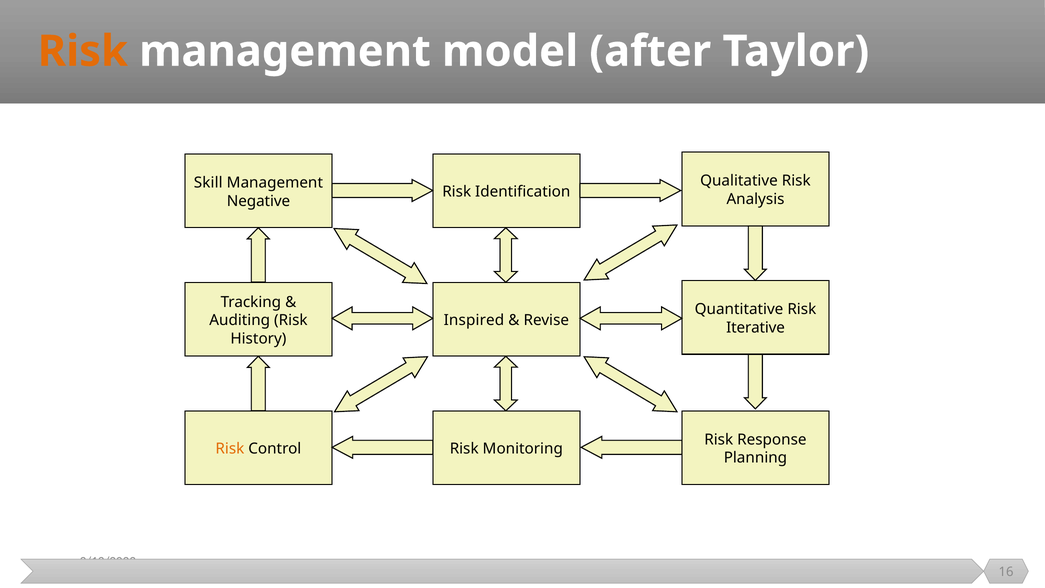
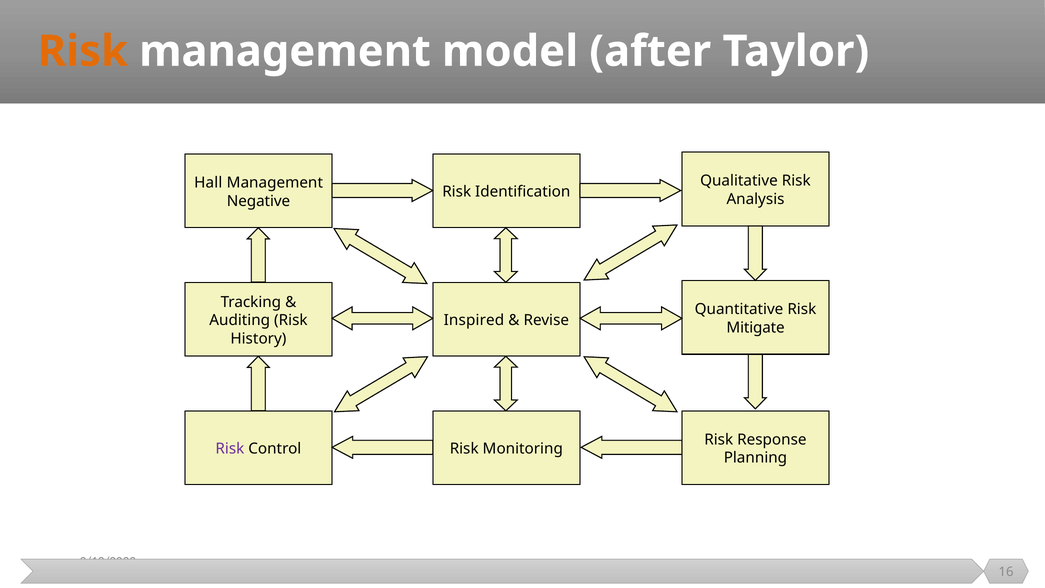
Skill: Skill -> Hall
Iterative: Iterative -> Mitigate
Risk at (230, 449) colour: orange -> purple
